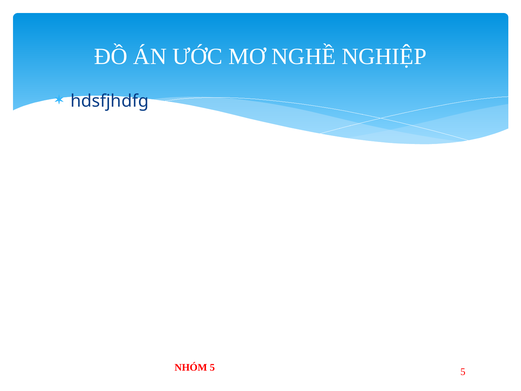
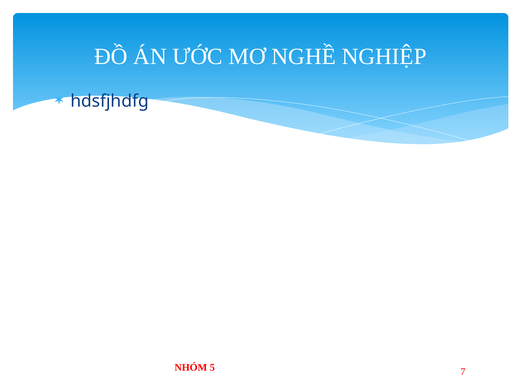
5 5: 5 -> 7
